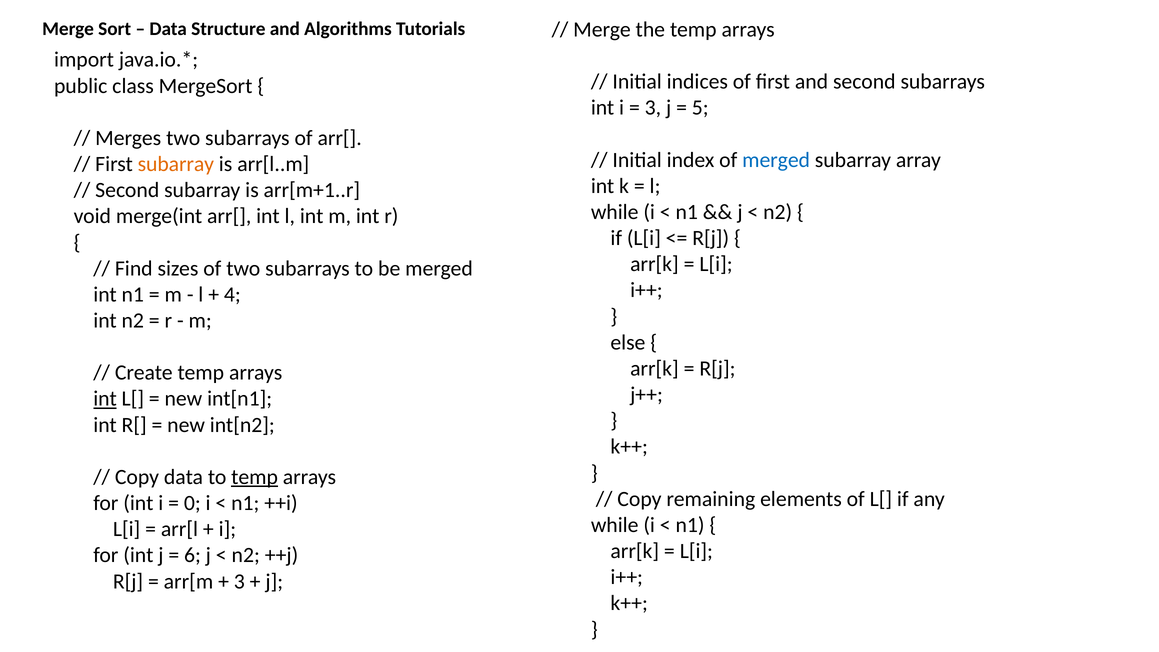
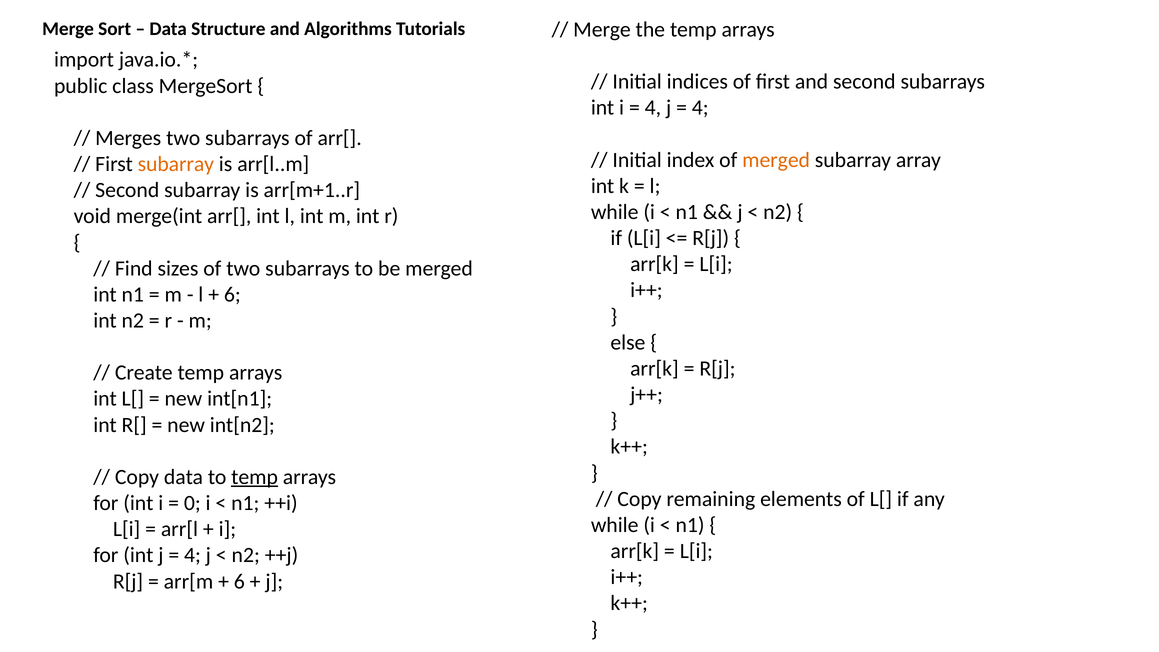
3 at (653, 108): 3 -> 4
5 at (700, 108): 5 -> 4
merged at (776, 160) colour: blue -> orange
4 at (232, 294): 4 -> 6
int at (105, 399) underline: present -> none
6 at (192, 555): 6 -> 4
3 at (239, 581): 3 -> 6
